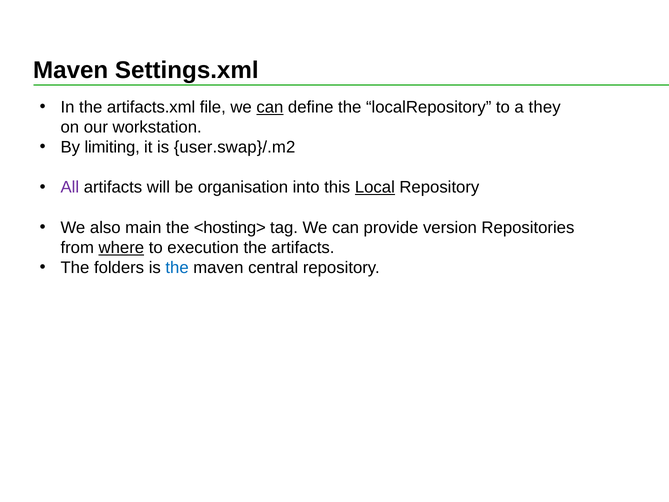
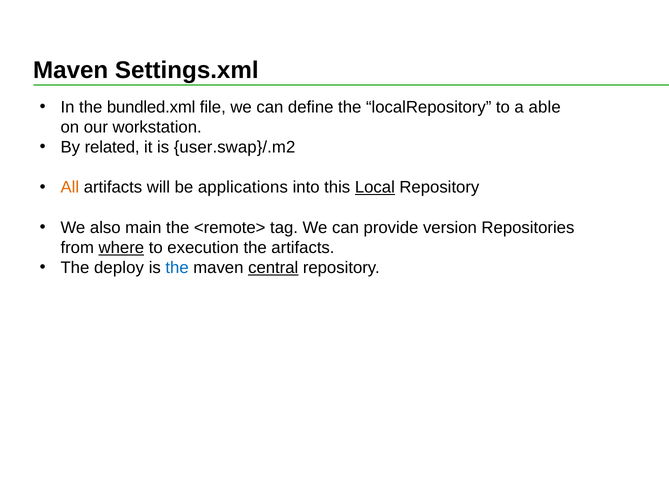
artifacts.xml: artifacts.xml -> bundled.xml
can at (270, 107) underline: present -> none
they: they -> able
limiting: limiting -> related
All colour: purple -> orange
organisation: organisation -> applications
<hosting>: <hosting> -> <remote>
folders: folders -> deploy
central underline: none -> present
